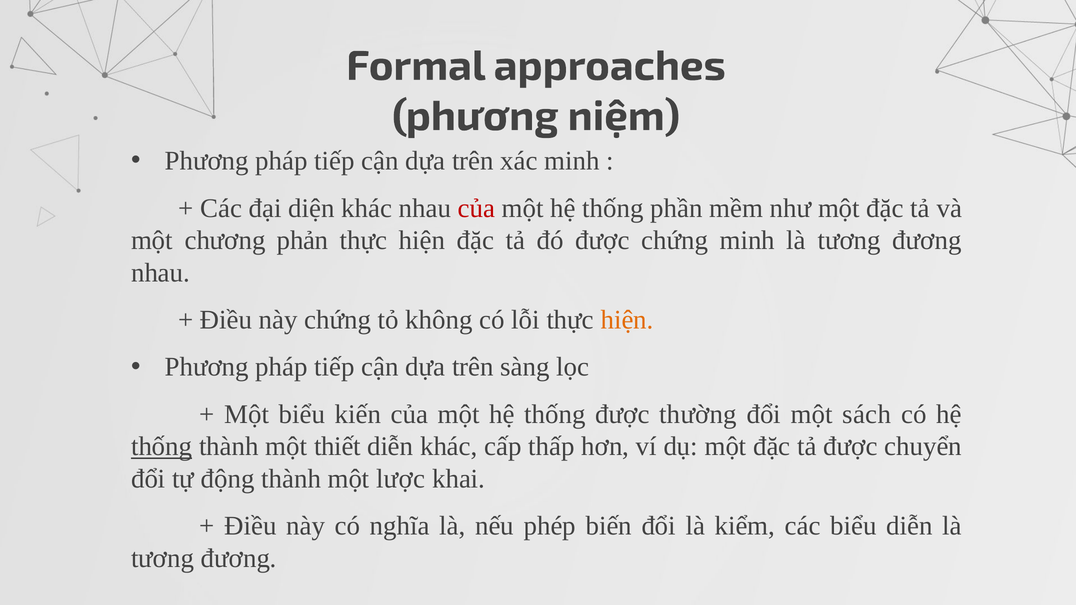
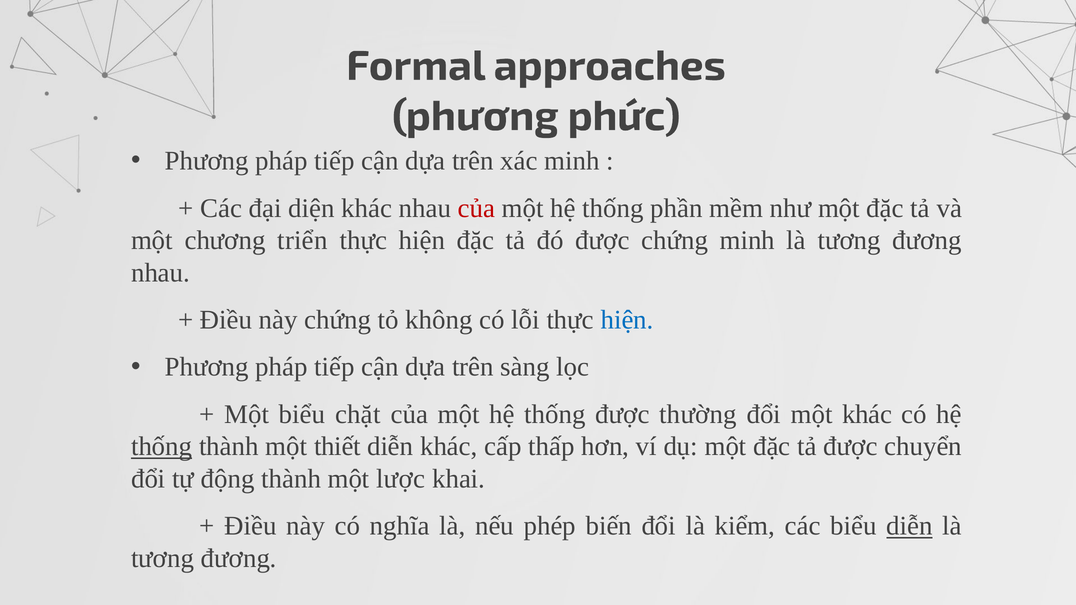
niệm: niệm -> phức
phản: phản -> triển
hiện at (627, 320) colour: orange -> blue
kiến: kiến -> chặt
một sách: sách -> khác
diễn at (909, 526) underline: none -> present
